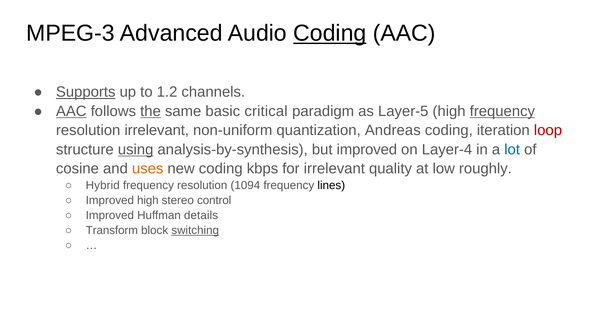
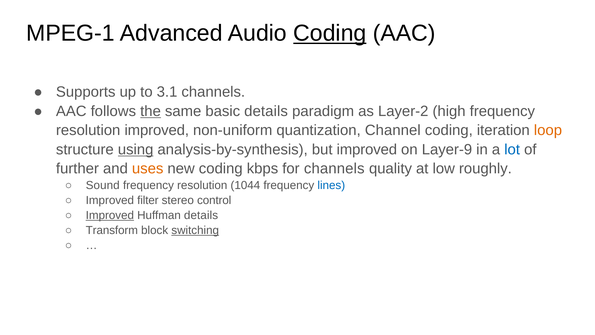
MPEG-3: MPEG-3 -> MPEG-1
Supports underline: present -> none
1.2: 1.2 -> 3.1
AAC at (71, 111) underline: present -> none
basic critical: critical -> details
Layer-5: Layer-5 -> Layer-2
frequency at (502, 111) underline: present -> none
resolution irrelevant: irrelevant -> improved
Andreas: Andreas -> Channel
loop colour: red -> orange
Layer-4: Layer-4 -> Layer-9
cosine: cosine -> further
for irrelevant: irrelevant -> channels
Hybrid: Hybrid -> Sound
1094: 1094 -> 1044
lines colour: black -> blue
Improved high: high -> filter
Improved at (110, 215) underline: none -> present
